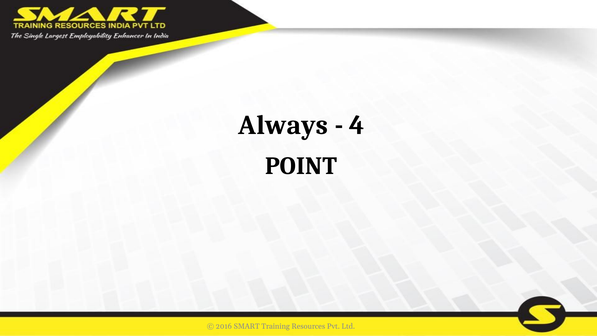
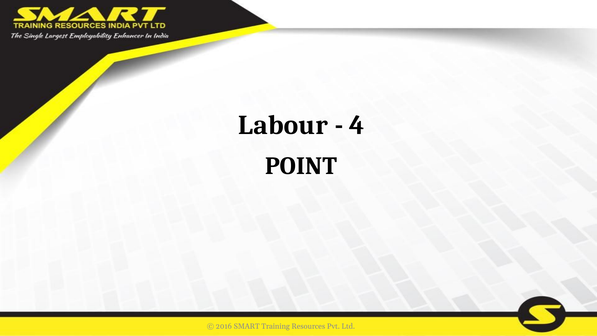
Always: Always -> Labour
